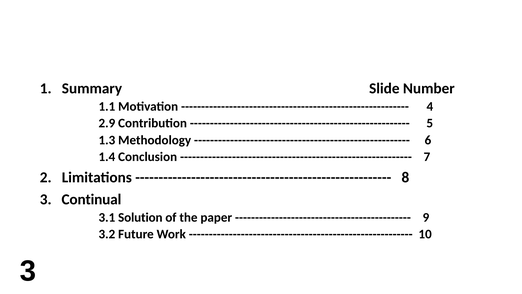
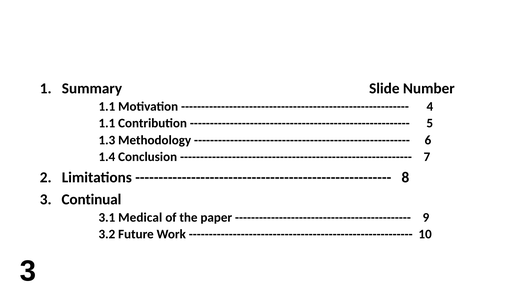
2.9 at (107, 123): 2.9 -> 1.1
Solution: Solution -> Medical
